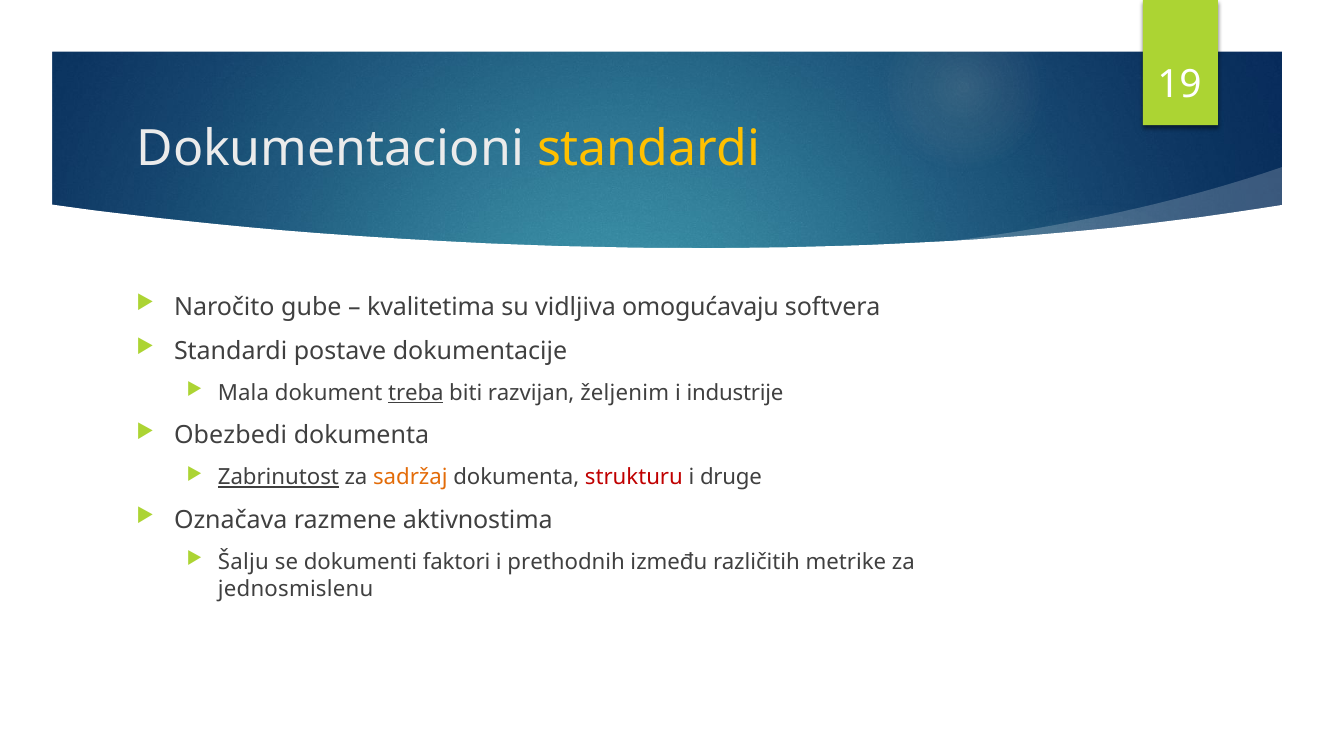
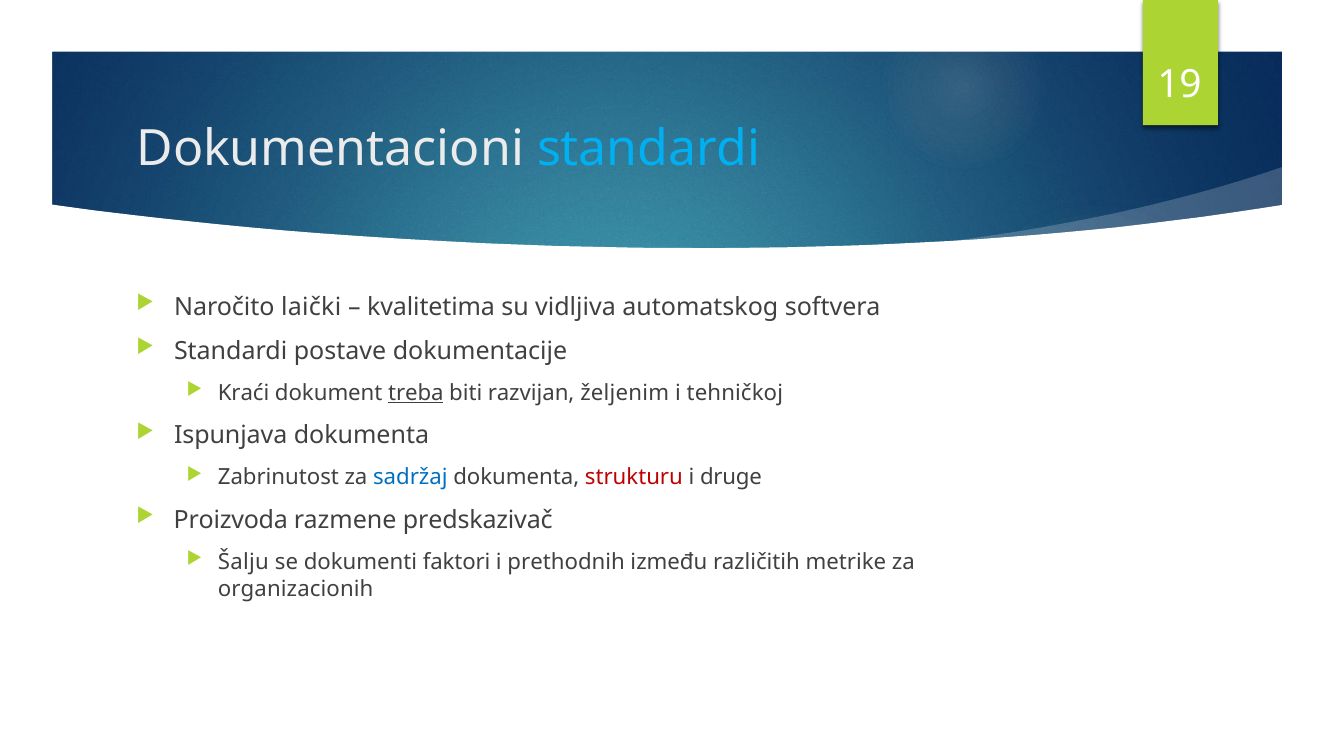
standardi at (649, 149) colour: yellow -> light blue
gube: gube -> laički
omogućavaju: omogućavaju -> automatskog
Mala: Mala -> Kraći
industrije: industrije -> tehničkoj
Obezbedi: Obezbedi -> Ispunjava
Zabrinutost underline: present -> none
sadržaj colour: orange -> blue
Označava: Označava -> Proizvoda
aktivnostima: aktivnostima -> predskazivač
jednosmislenu: jednosmislenu -> organizacionih
